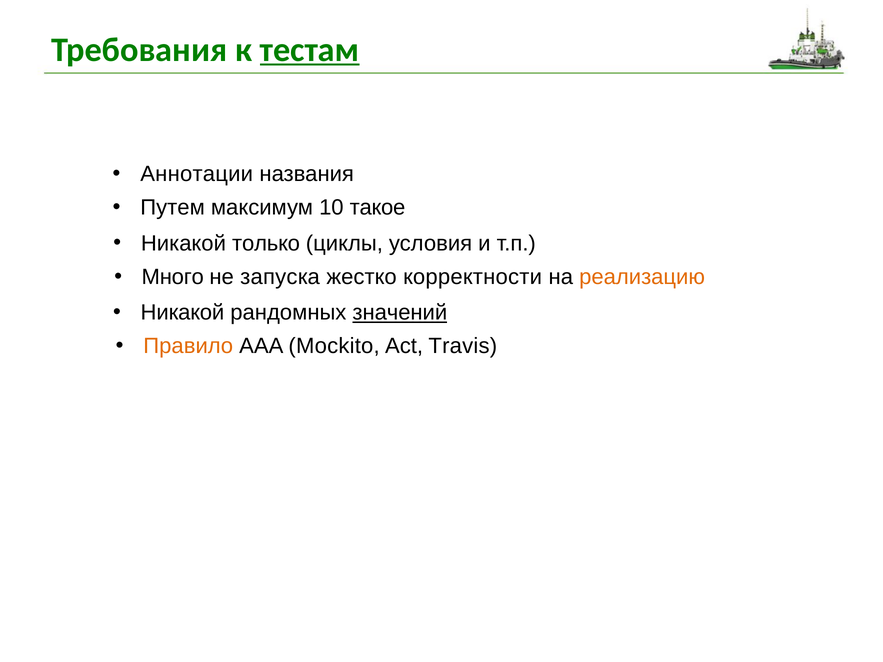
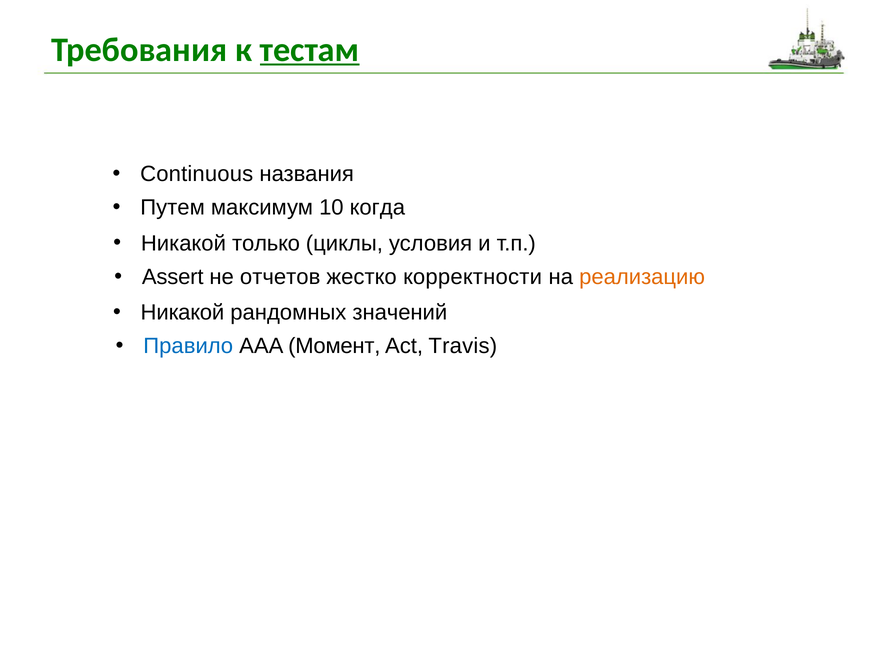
Аннотации: Аннотации -> Continuous
такое: такое -> когда
Много: Много -> Assert
запуска: запуска -> отчетов
значений underline: present -> none
Правило colour: orange -> blue
Mockito: Mockito -> Момент
